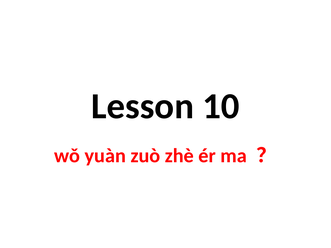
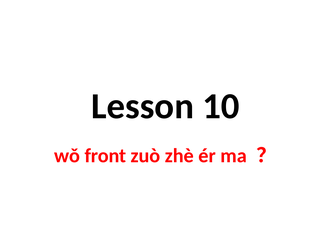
yuàn: yuàn -> front
